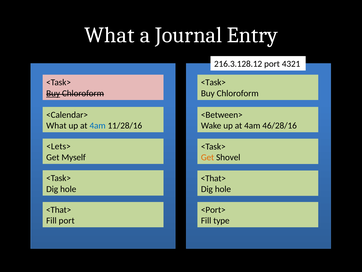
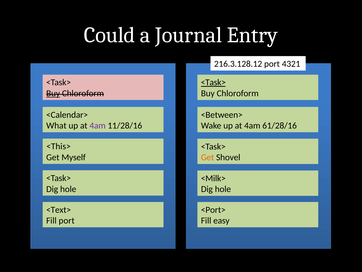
What at (109, 35): What -> Could
<Task> at (213, 82) underline: none -> present
4am at (98, 125) colour: blue -> purple
46/28/16: 46/28/16 -> 61/28/16
<Lets>: <Lets> -> <This>
<That> at (213, 178): <That> -> <Milk>
<That> at (59, 209): <That> -> <Text>
type: type -> easy
